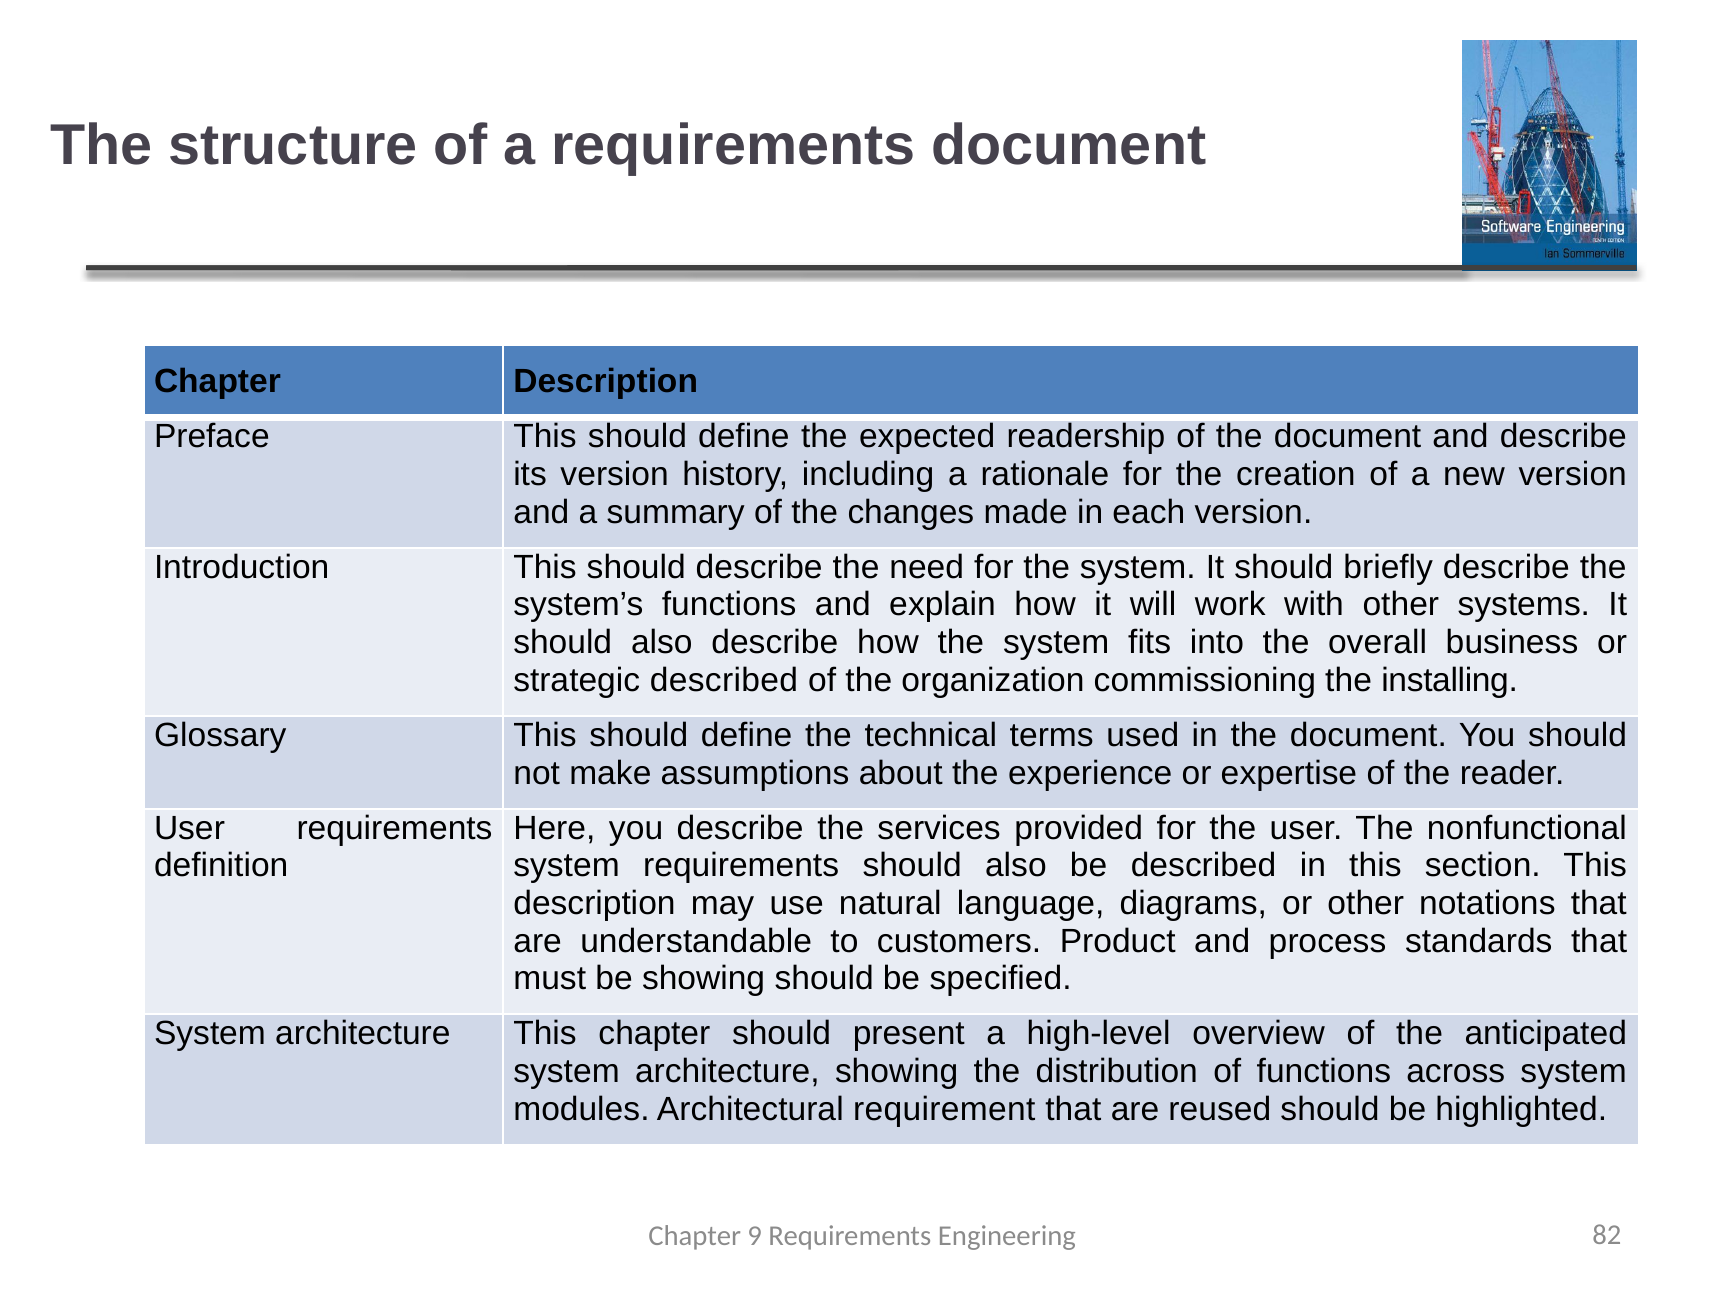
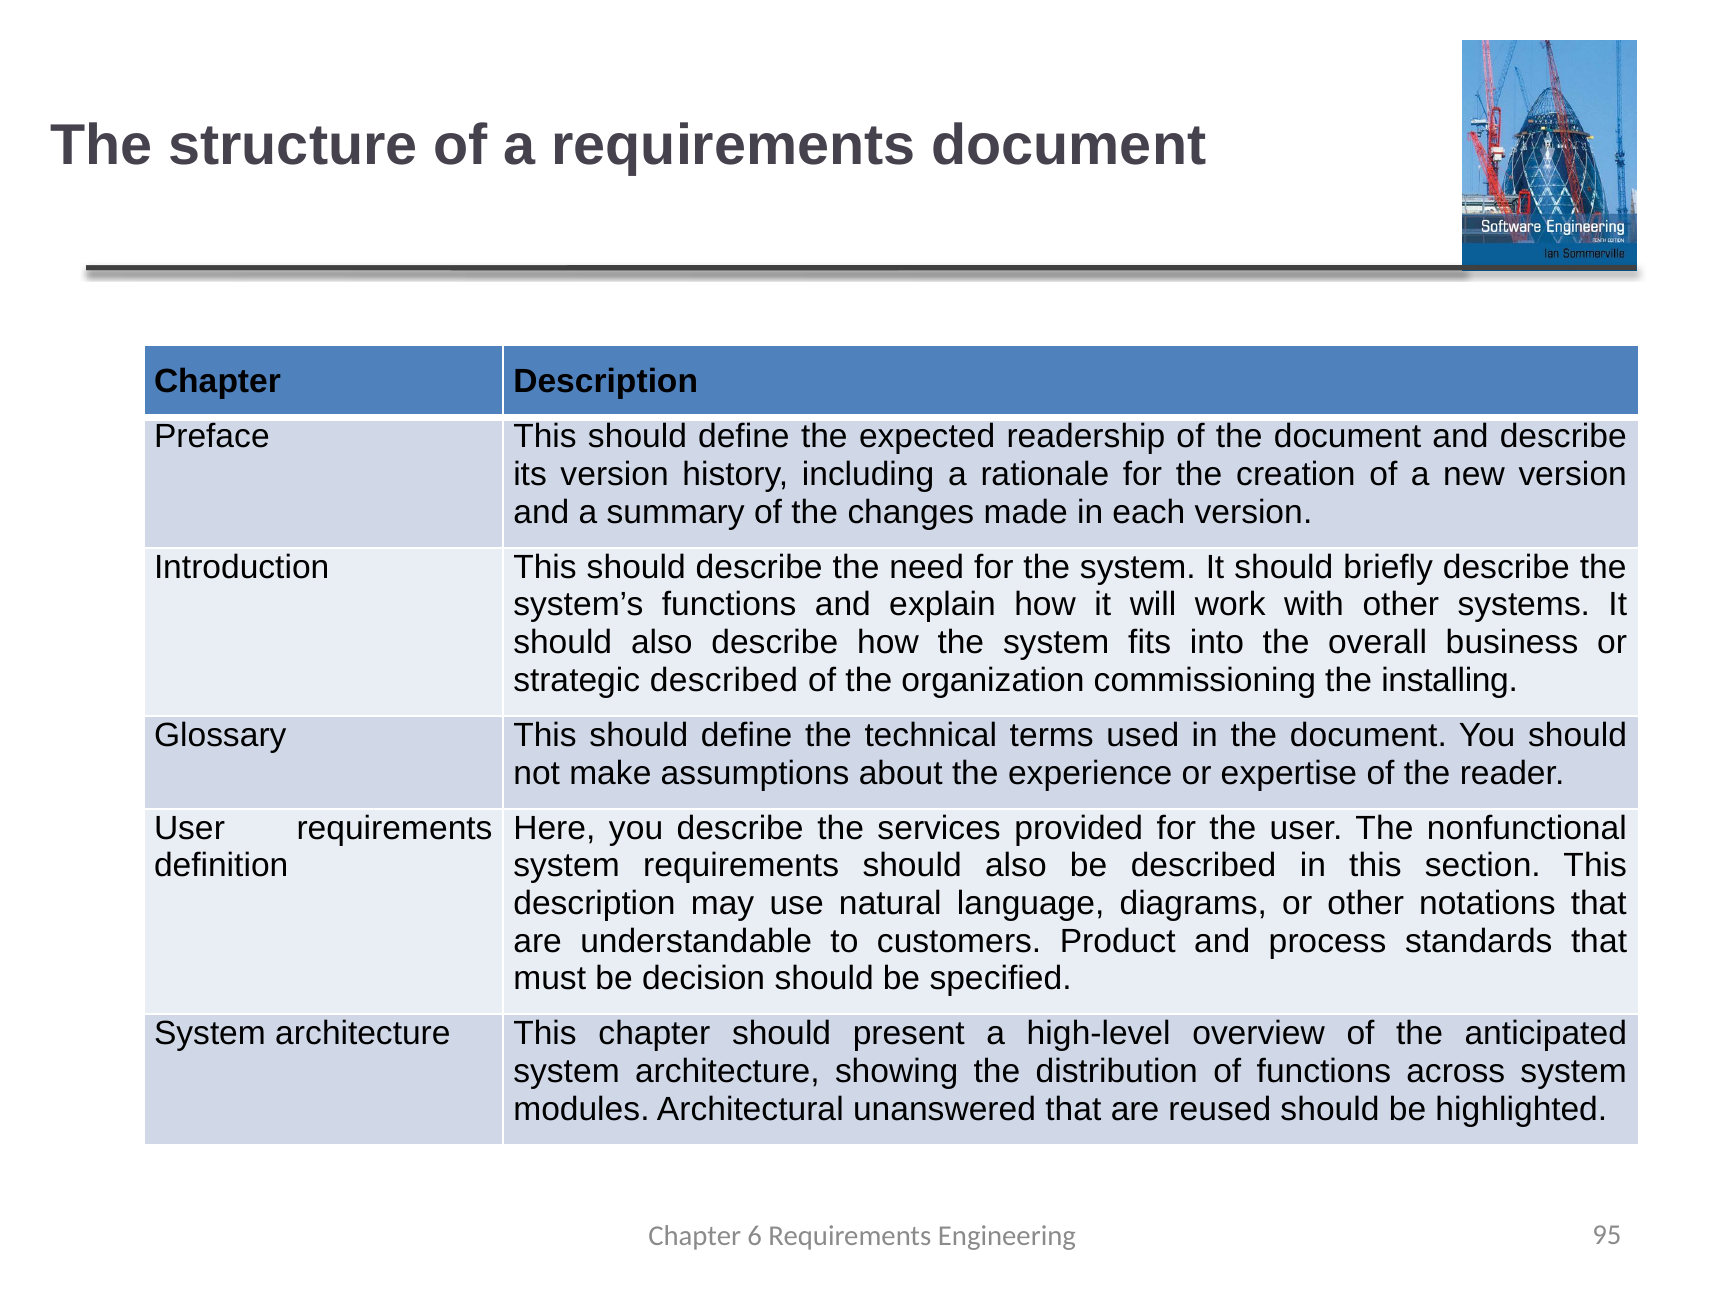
be showing: showing -> decision
requirement: requirement -> unanswered
9: 9 -> 6
82: 82 -> 95
